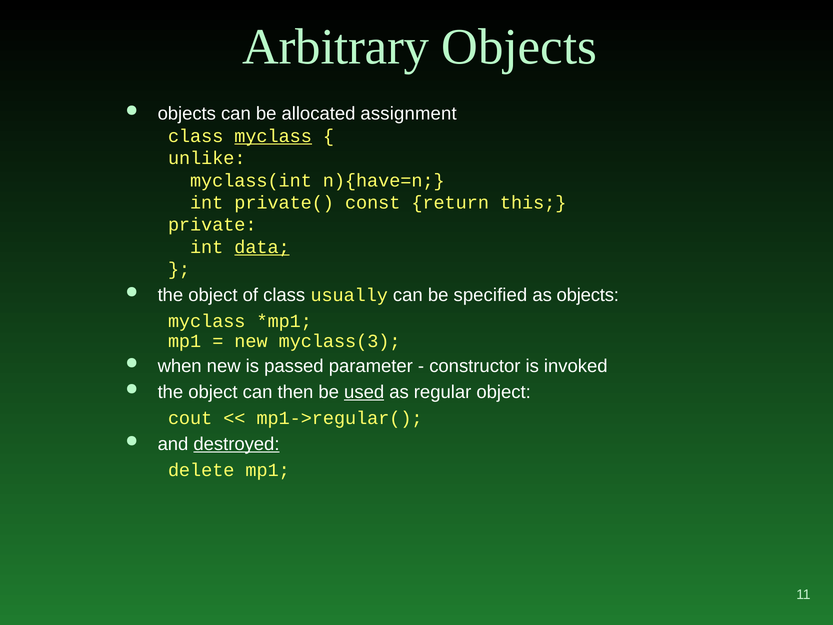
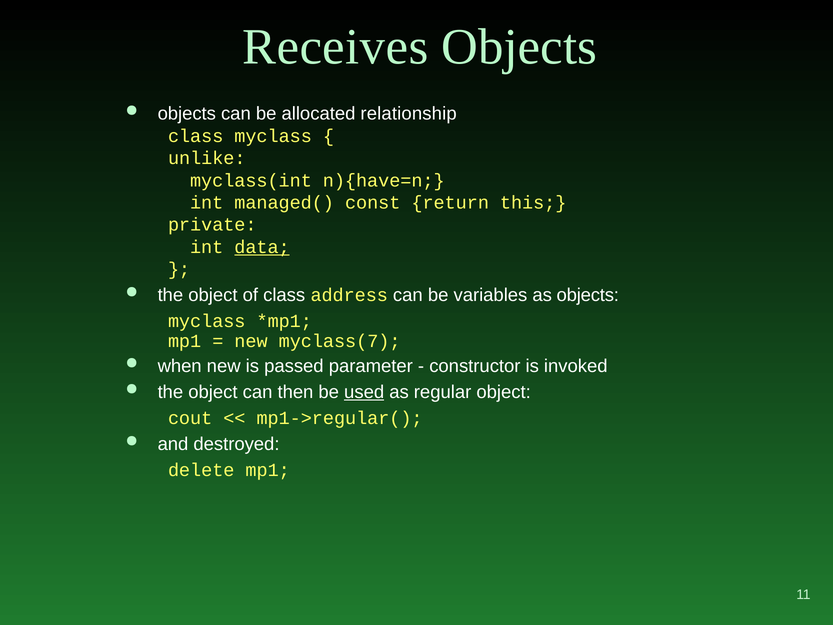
Arbitrary: Arbitrary -> Receives
assignment: assignment -> relationship
myclass at (273, 136) underline: present -> none
private(: private( -> managed(
usually: usually -> address
specified: specified -> variables
myclass(3: myclass(3 -> myclass(7
destroyed underline: present -> none
